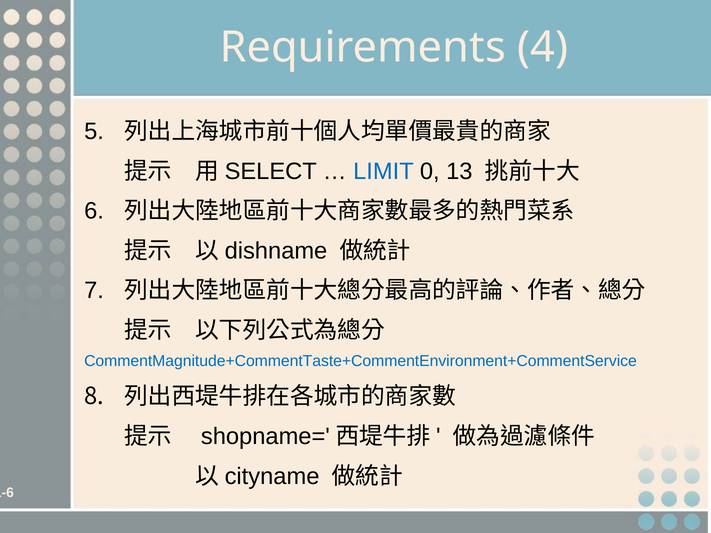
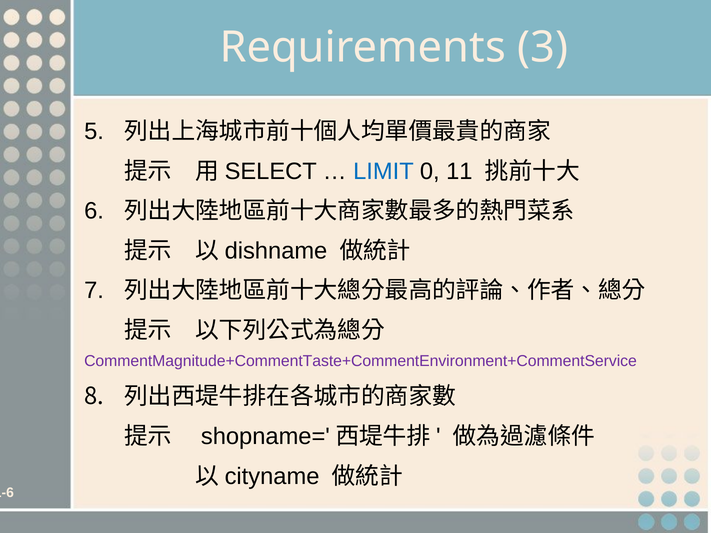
4: 4 -> 3
13: 13 -> 11
CommentMagnitude+CommentTaste+CommentEnvironment+CommentService colour: blue -> purple
